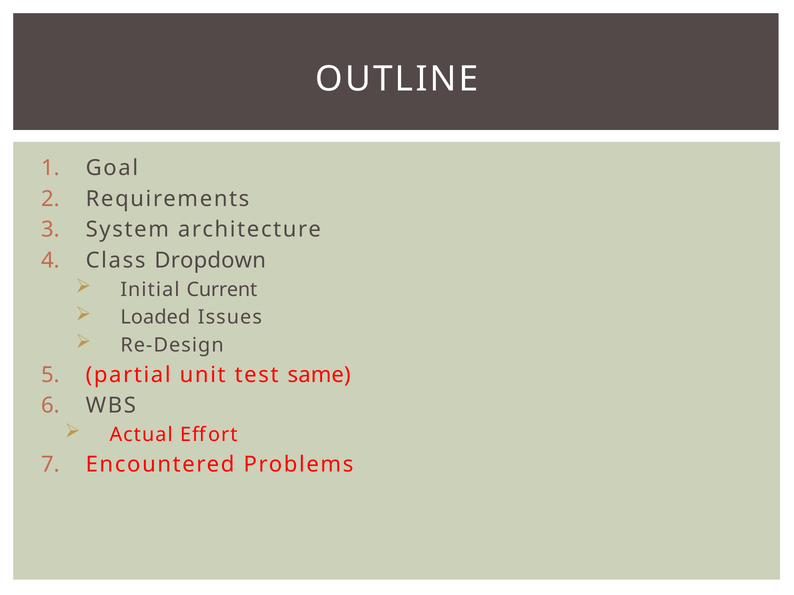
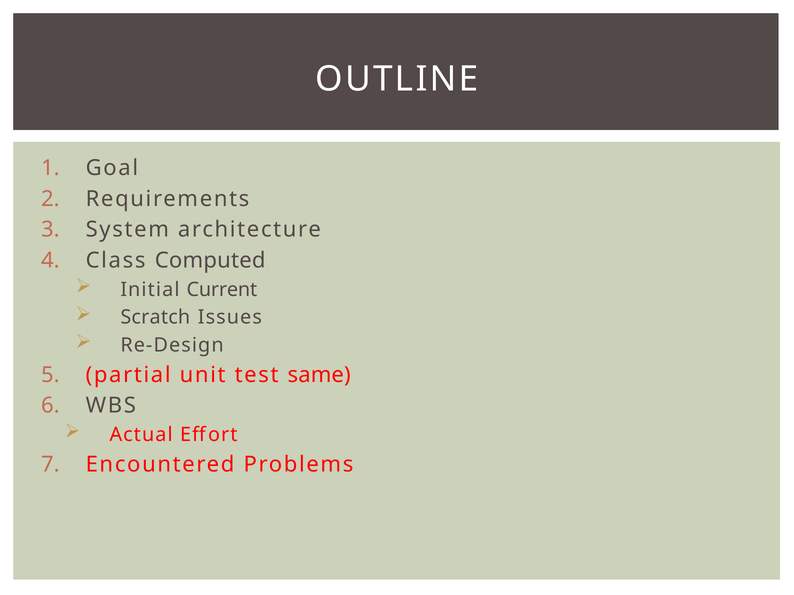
Dropdown: Dropdown -> Computed
Loaded: Loaded -> Scratch
